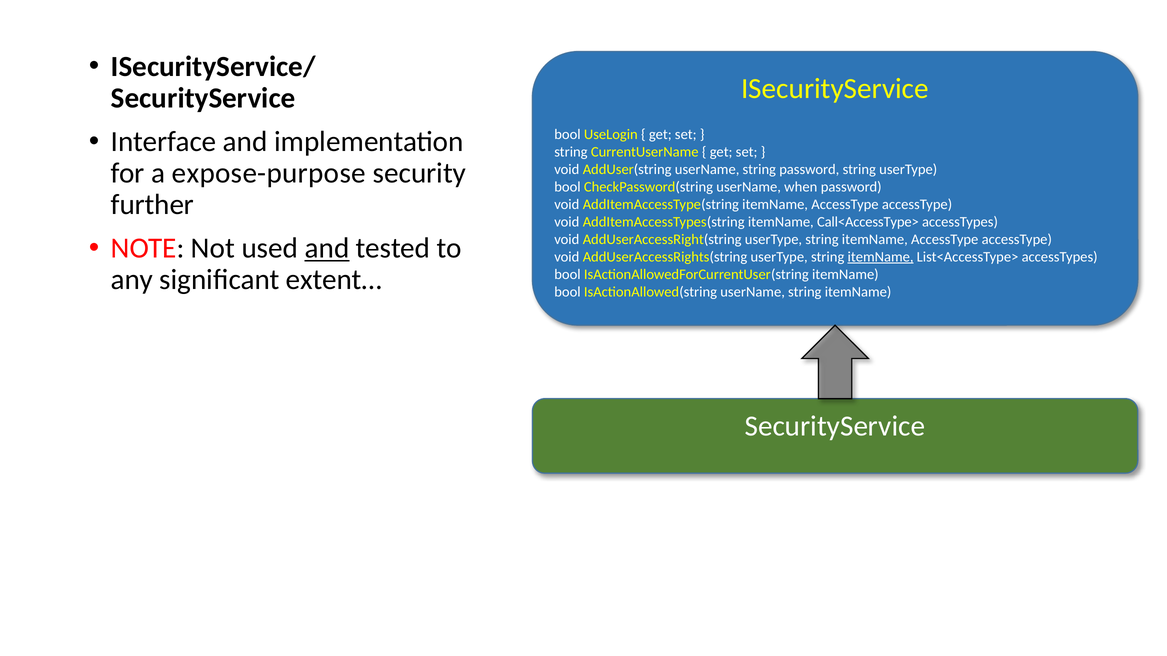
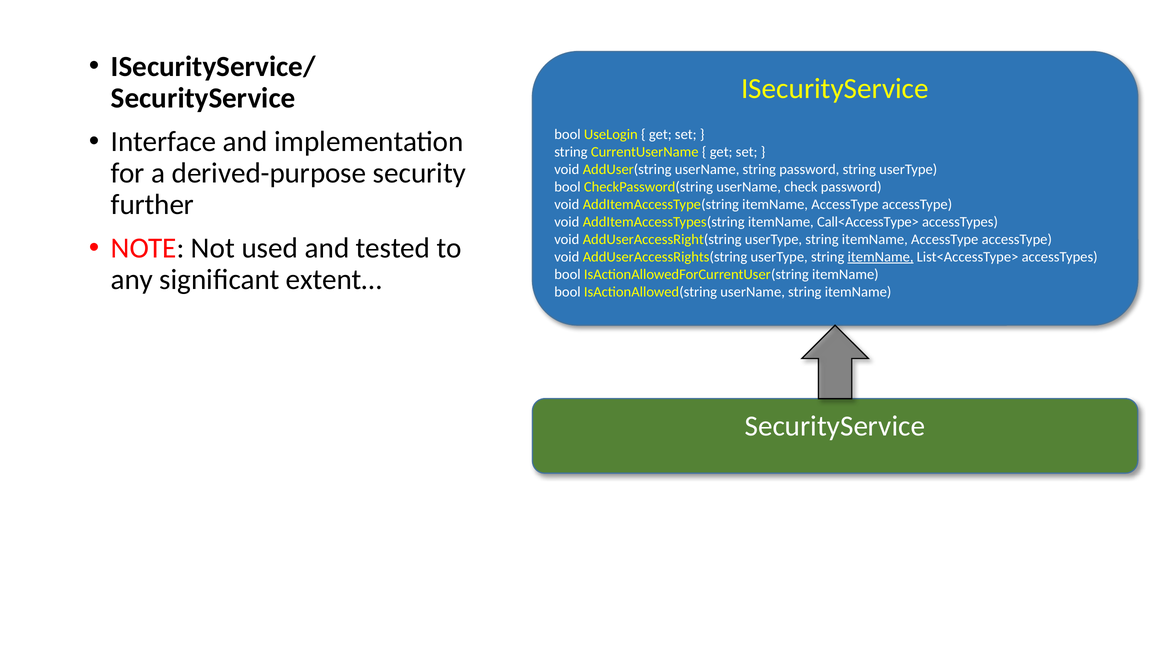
expose-purpose: expose-purpose -> derived-purpose
when: when -> check
and at (327, 248) underline: present -> none
